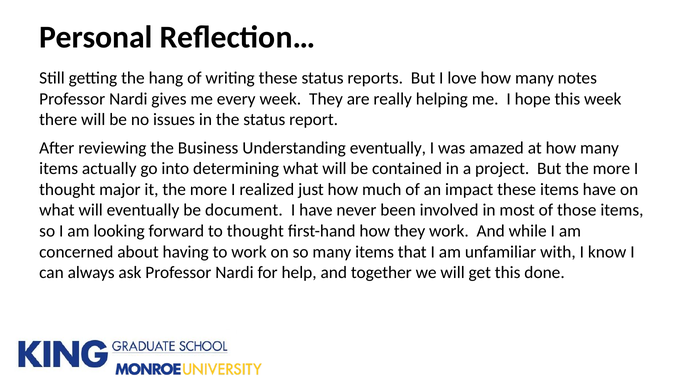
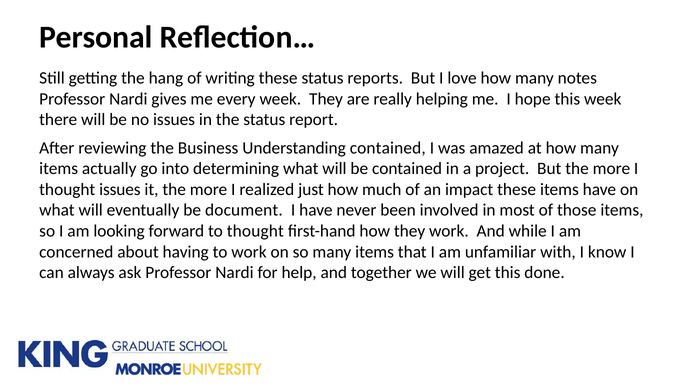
Understanding eventually: eventually -> contained
thought major: major -> issues
